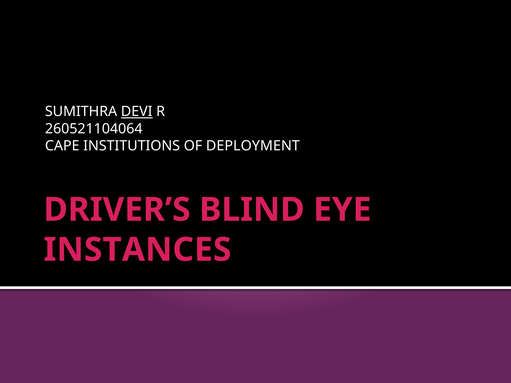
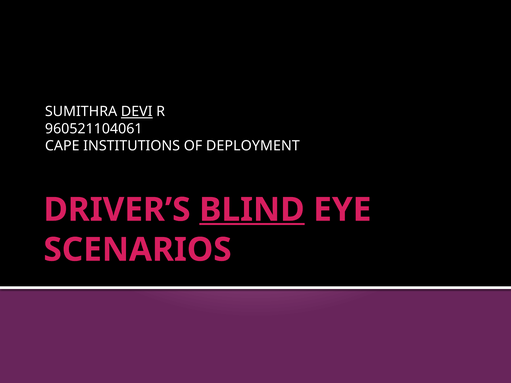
260521104064: 260521104064 -> 960521104061
BLIND underline: none -> present
INSTANCES: INSTANCES -> SCENARIOS
